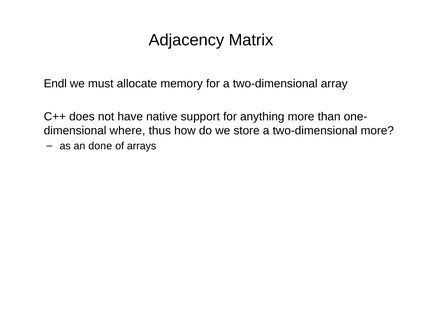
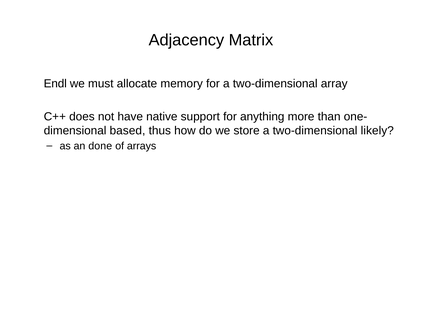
where: where -> based
two-dimensional more: more -> likely
